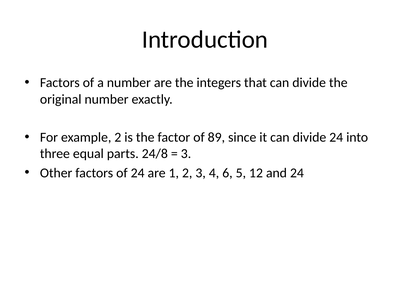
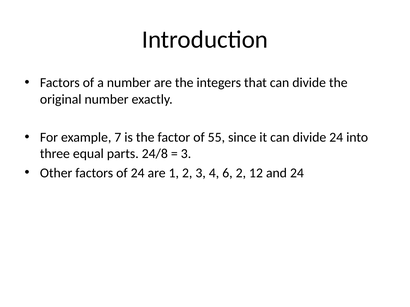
example 2: 2 -> 7
89: 89 -> 55
6 5: 5 -> 2
